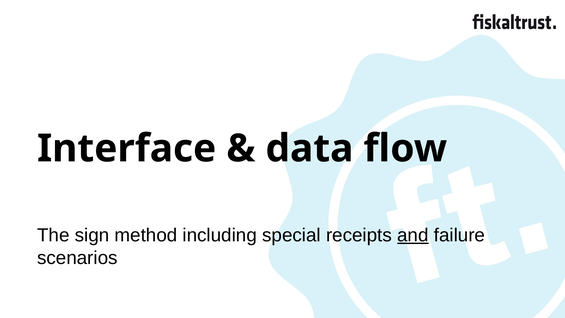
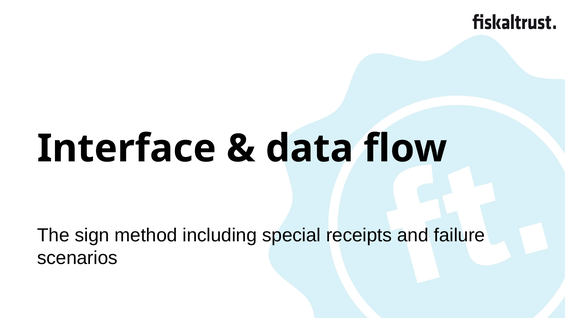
and underline: present -> none
